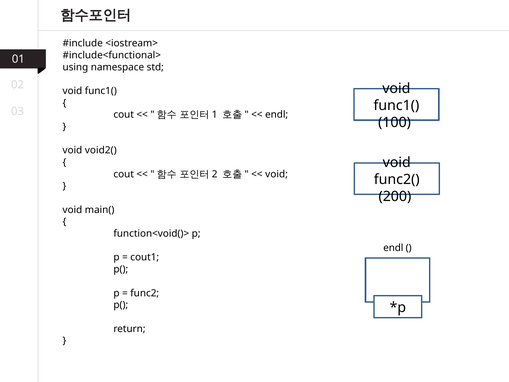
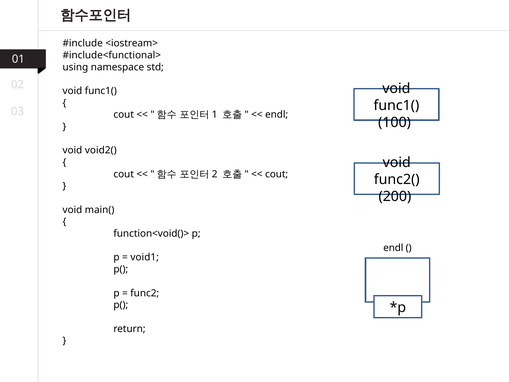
void at (277, 174): void -> cout
cout1: cout1 -> void1
